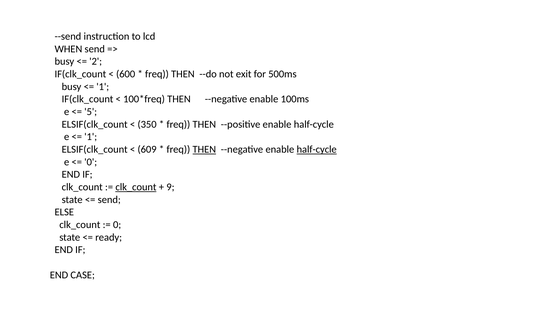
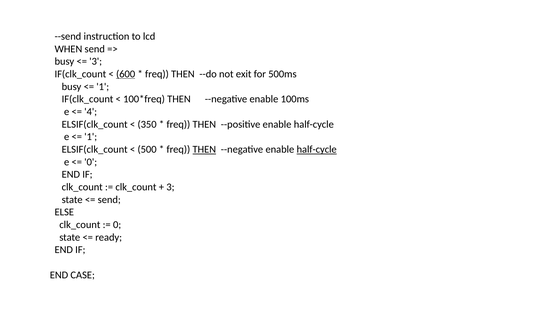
2 at (96, 61): 2 -> 3
600 underline: none -> present
5: 5 -> 4
609: 609 -> 500
clk_count at (136, 187) underline: present -> none
9 at (170, 187): 9 -> 3
